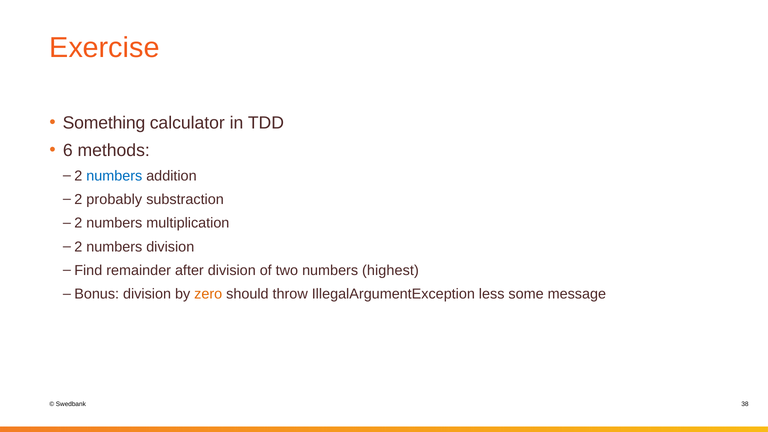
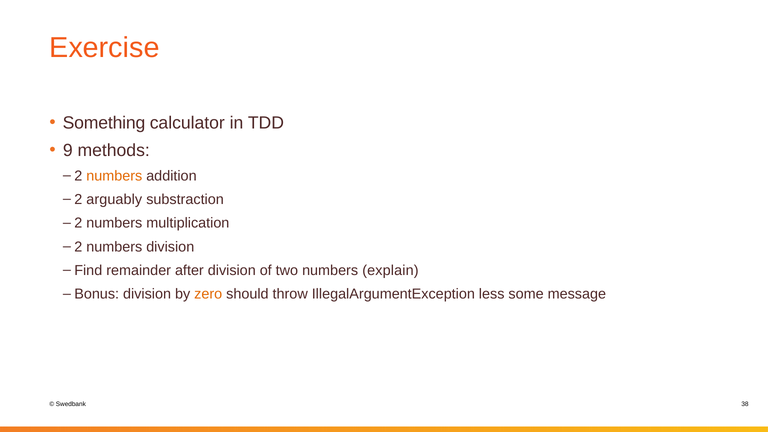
6: 6 -> 9
numbers at (114, 176) colour: blue -> orange
probably: probably -> arguably
highest: highest -> explain
